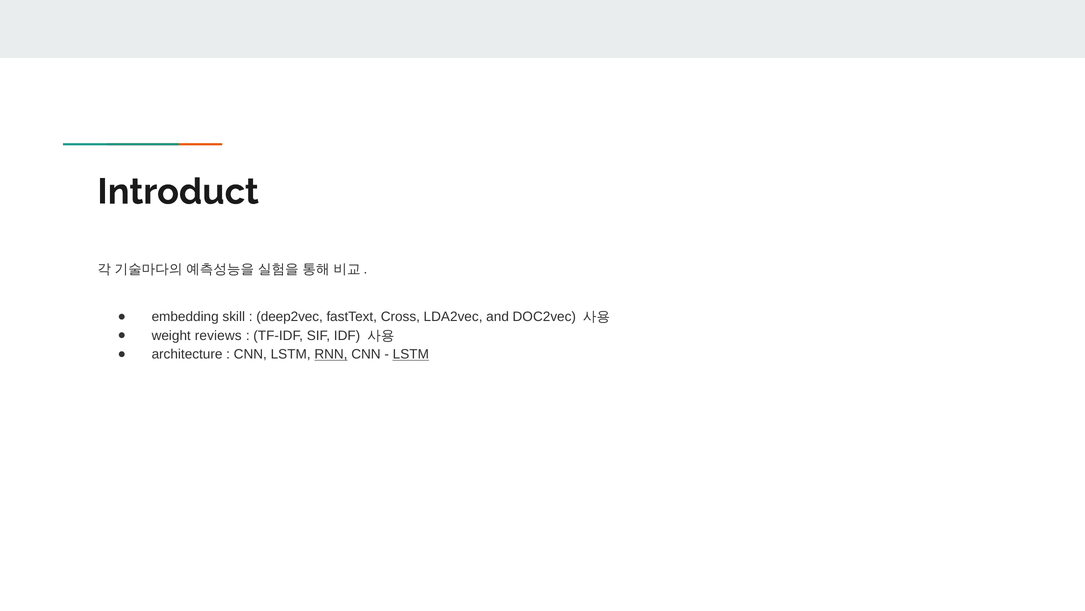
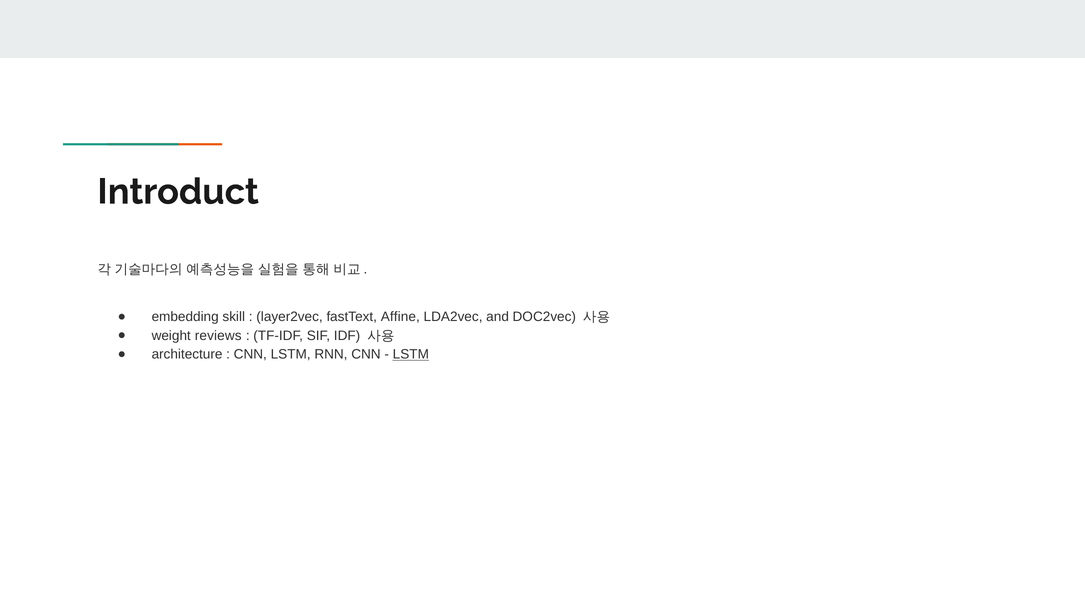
deep2vec: deep2vec -> layer2vec
Cross: Cross -> Affine
RNN underline: present -> none
